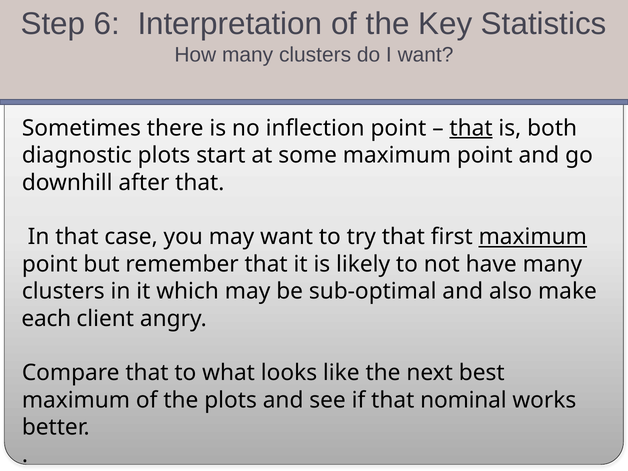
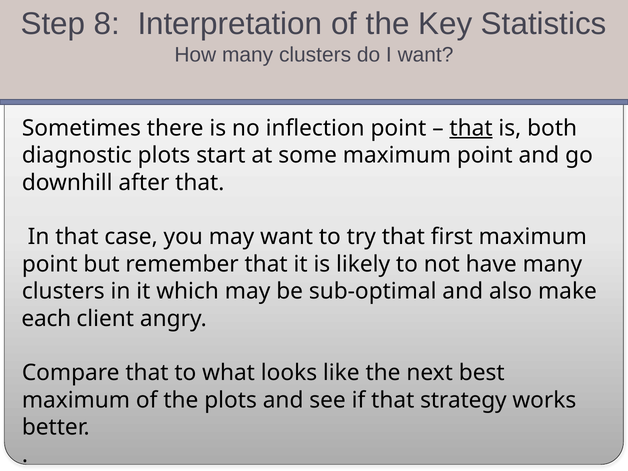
6: 6 -> 8
maximum at (533, 237) underline: present -> none
nominal: nominal -> strategy
